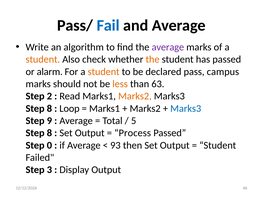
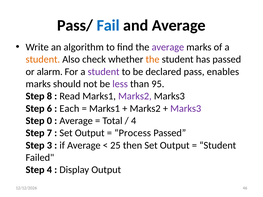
student at (104, 72) colour: orange -> purple
campus: campus -> enables
less colour: orange -> purple
63: 63 -> 95
2: 2 -> 8
Marks2 at (135, 96) colour: orange -> purple
8 at (49, 109): 8 -> 6
Loop: Loop -> Each
Marks3 at (186, 109) colour: blue -> purple
9: 9 -> 0
5 at (134, 121): 5 -> 4
8 at (49, 133): 8 -> 7
0: 0 -> 3
93: 93 -> 25
Step 3: 3 -> 4
